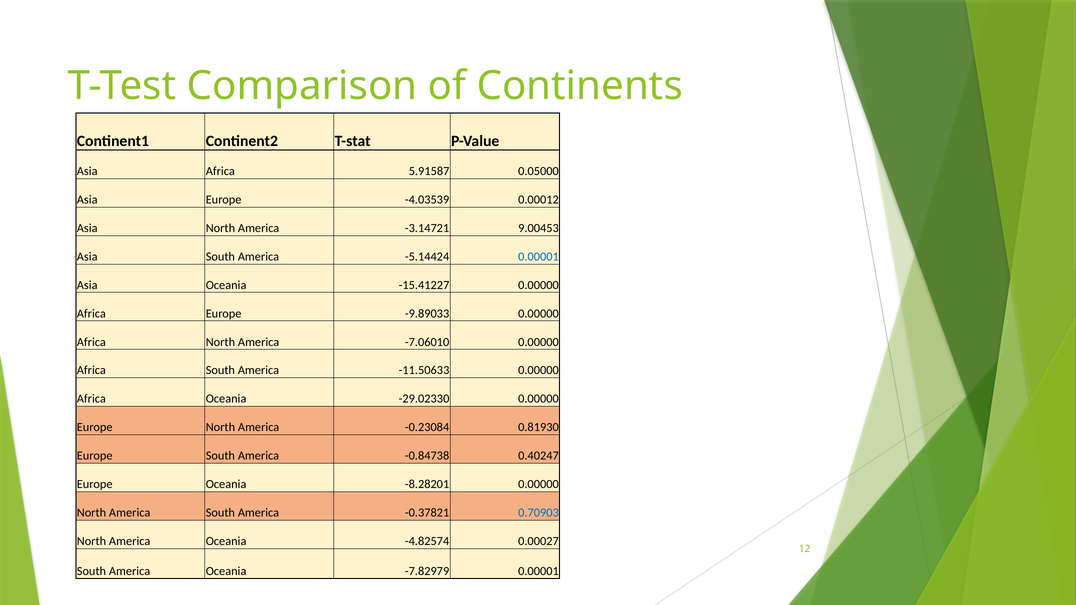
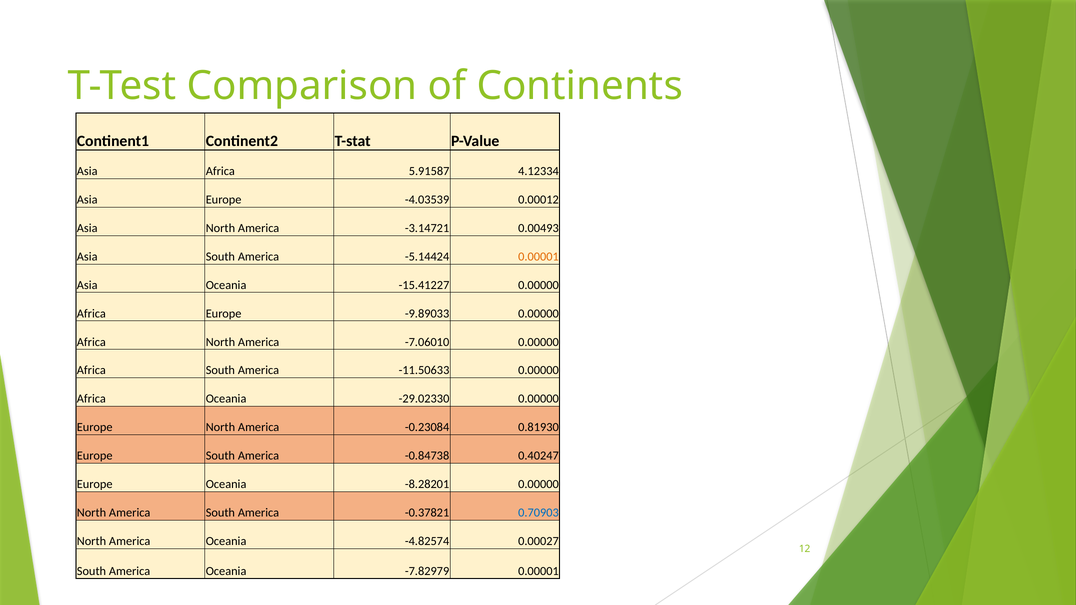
0.05000: 0.05000 -> 4.12334
9.00453: 9.00453 -> 0.00493
0.00001 at (539, 257) colour: blue -> orange
